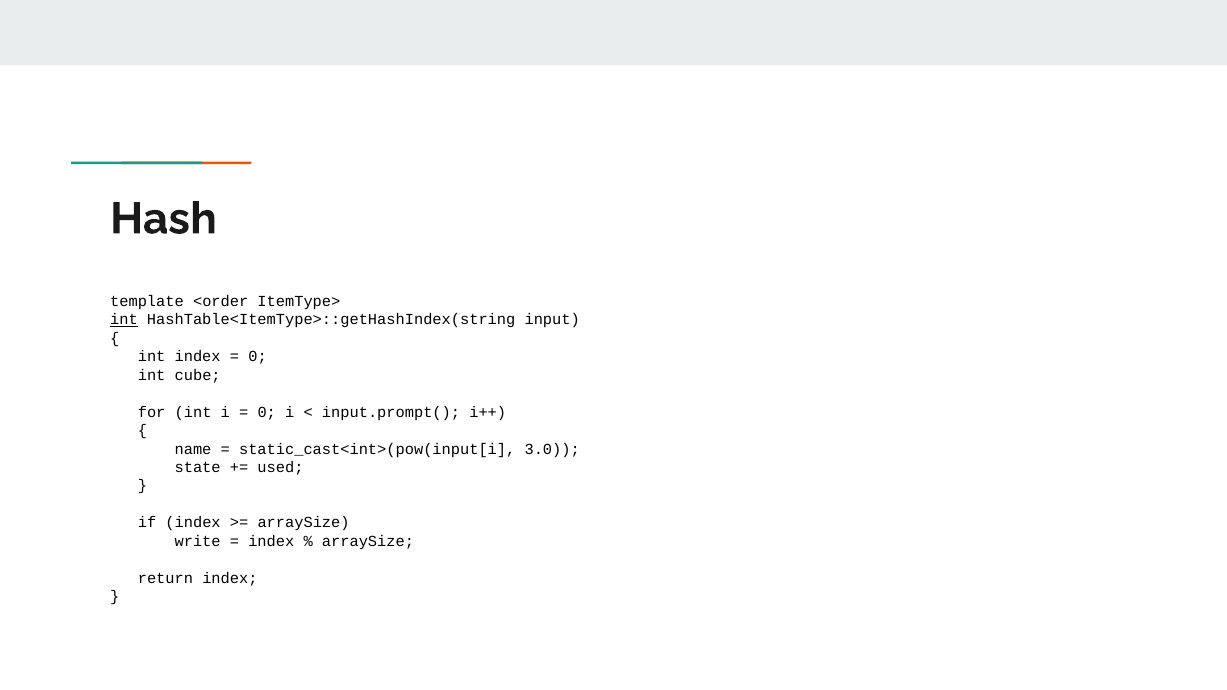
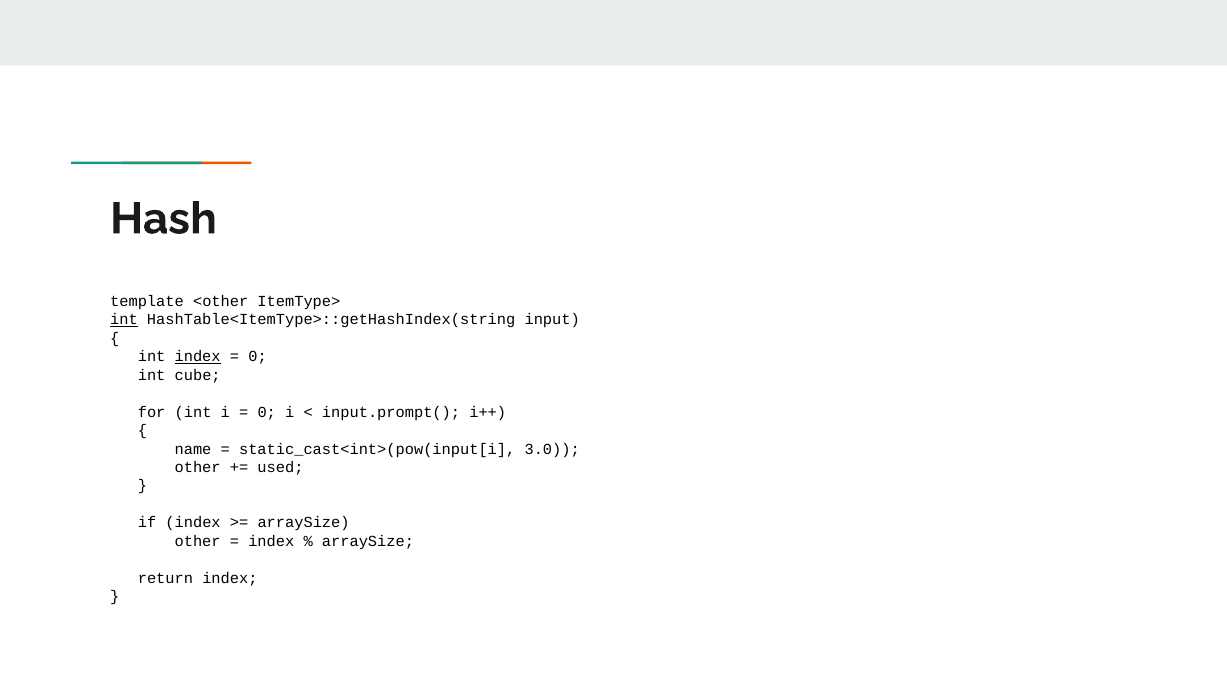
<order: <order -> <other
index at (198, 357) underline: none -> present
state at (198, 468): state -> other
write at (198, 541): write -> other
